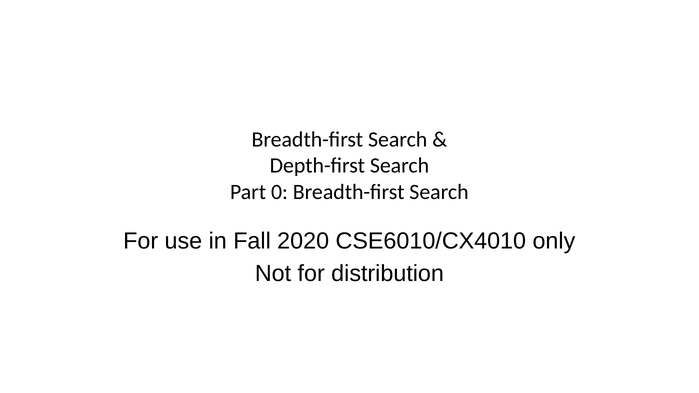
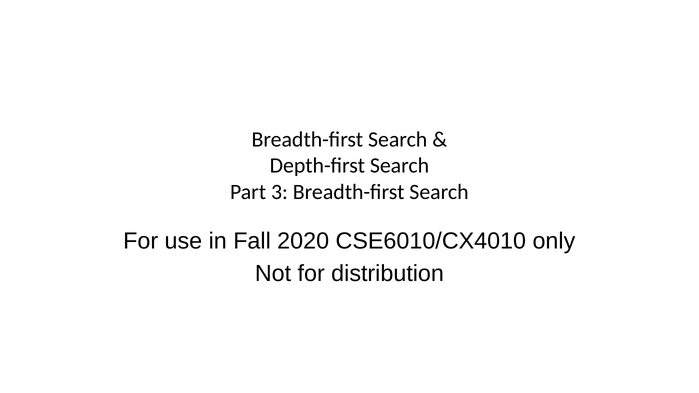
0: 0 -> 3
